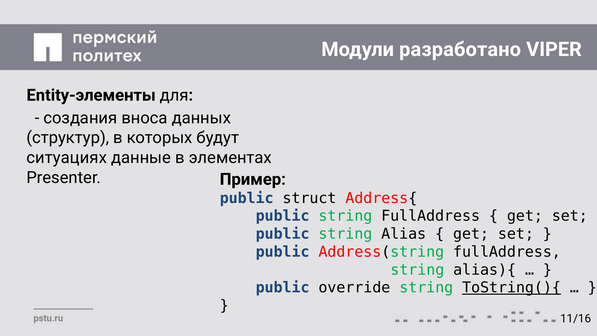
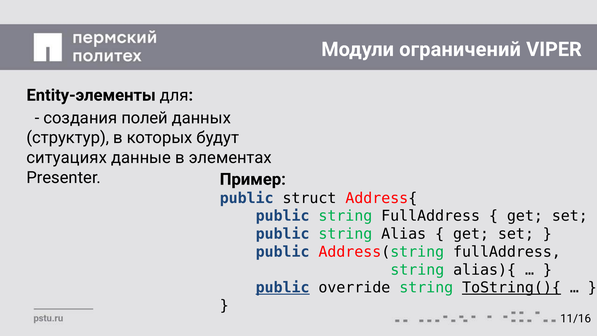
разработано: разработано -> ограничений
вноса: вноса -> полей
public at (283, 288) underline: none -> present
